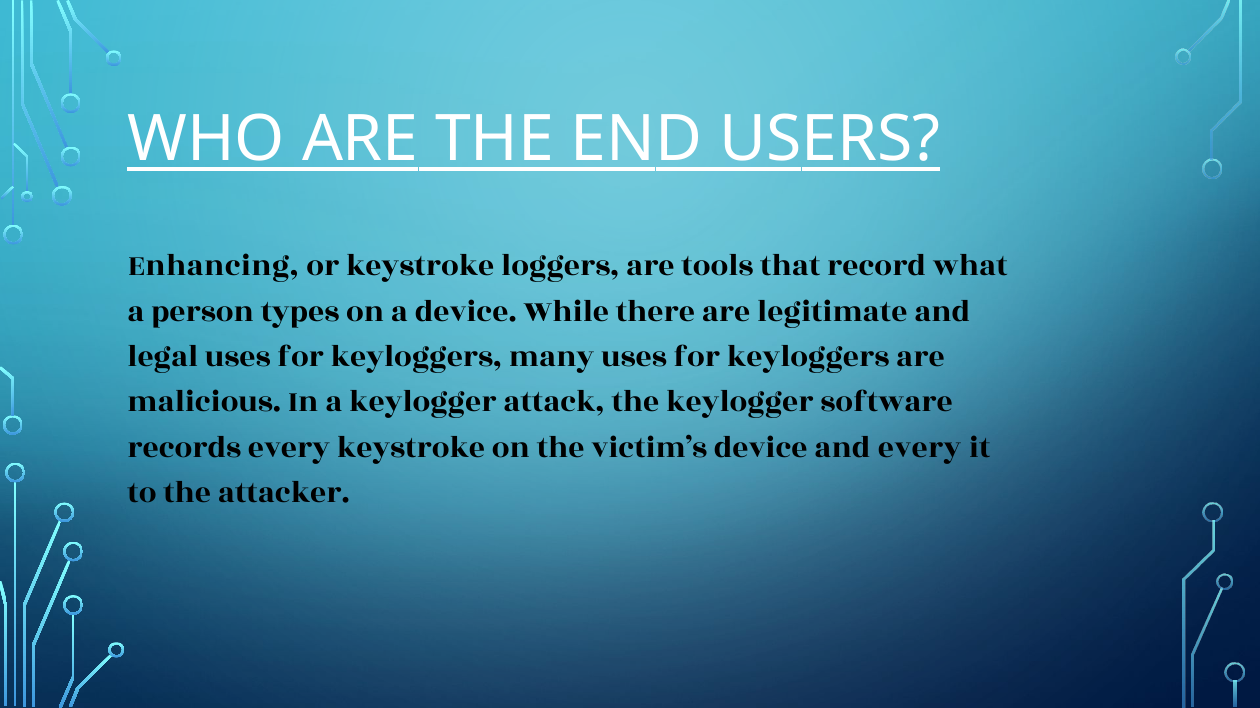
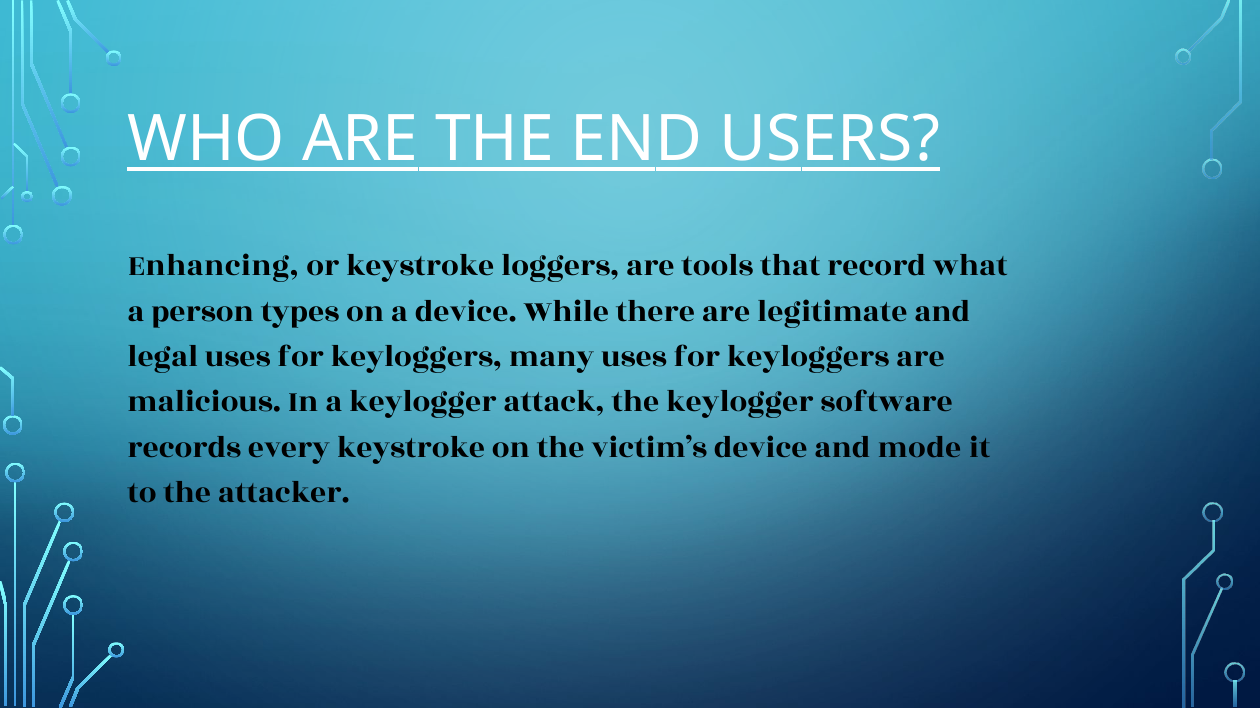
and every: every -> mode
